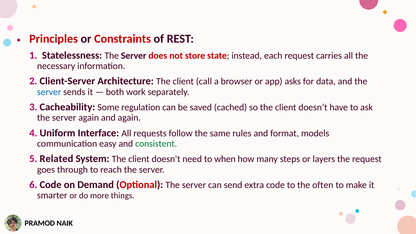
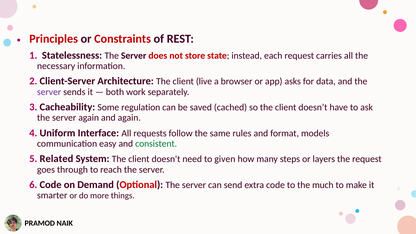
call: call -> live
server at (49, 92) colour: blue -> purple
when: when -> given
often: often -> much
